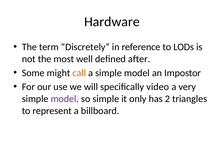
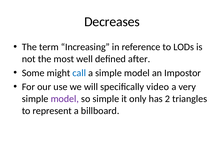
Hardware: Hardware -> Decreases
Discretely: Discretely -> Increasing
call colour: orange -> blue
